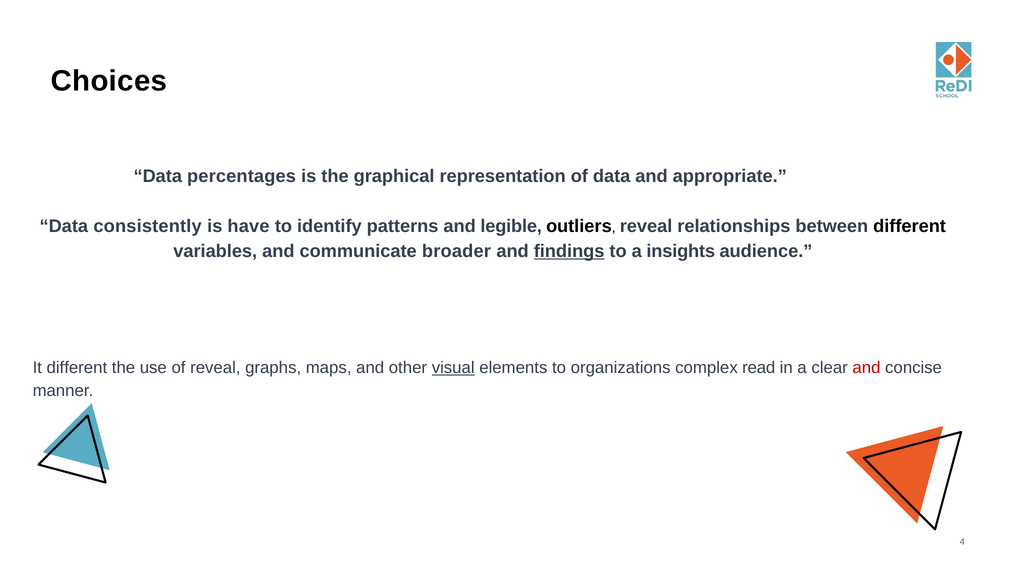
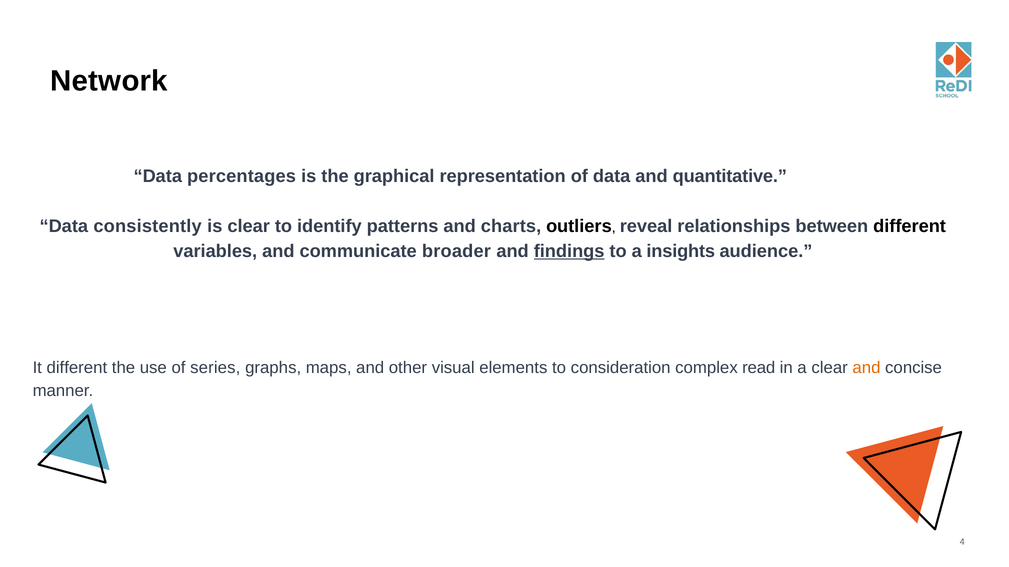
Choices: Choices -> Network
appropriate: appropriate -> quantitative
is have: have -> clear
legible: legible -> charts
of reveal: reveal -> series
visual underline: present -> none
organizations: organizations -> consideration
and at (866, 368) colour: red -> orange
